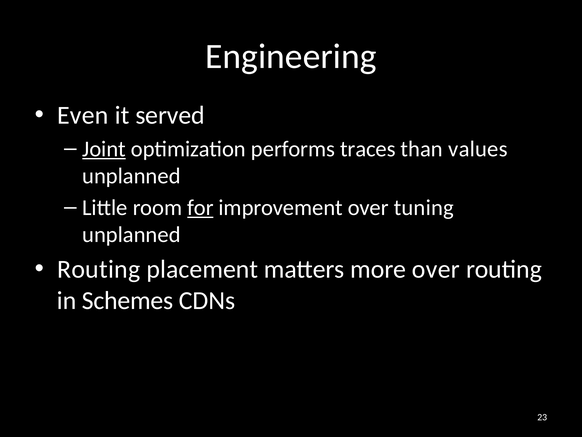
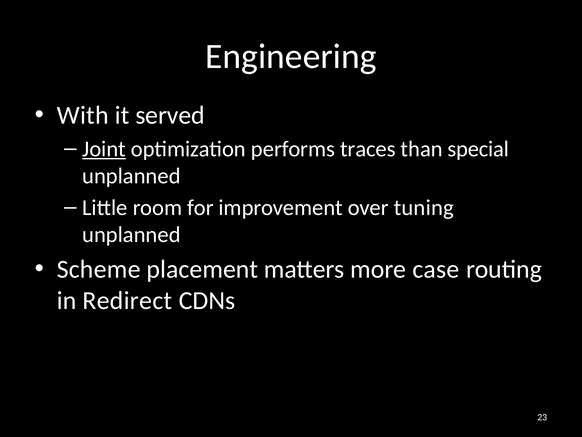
Even: Even -> With
values: values -> special
for underline: present -> none
Routing at (99, 269): Routing -> Scheme
more over: over -> case
Schemes: Schemes -> Redirect
